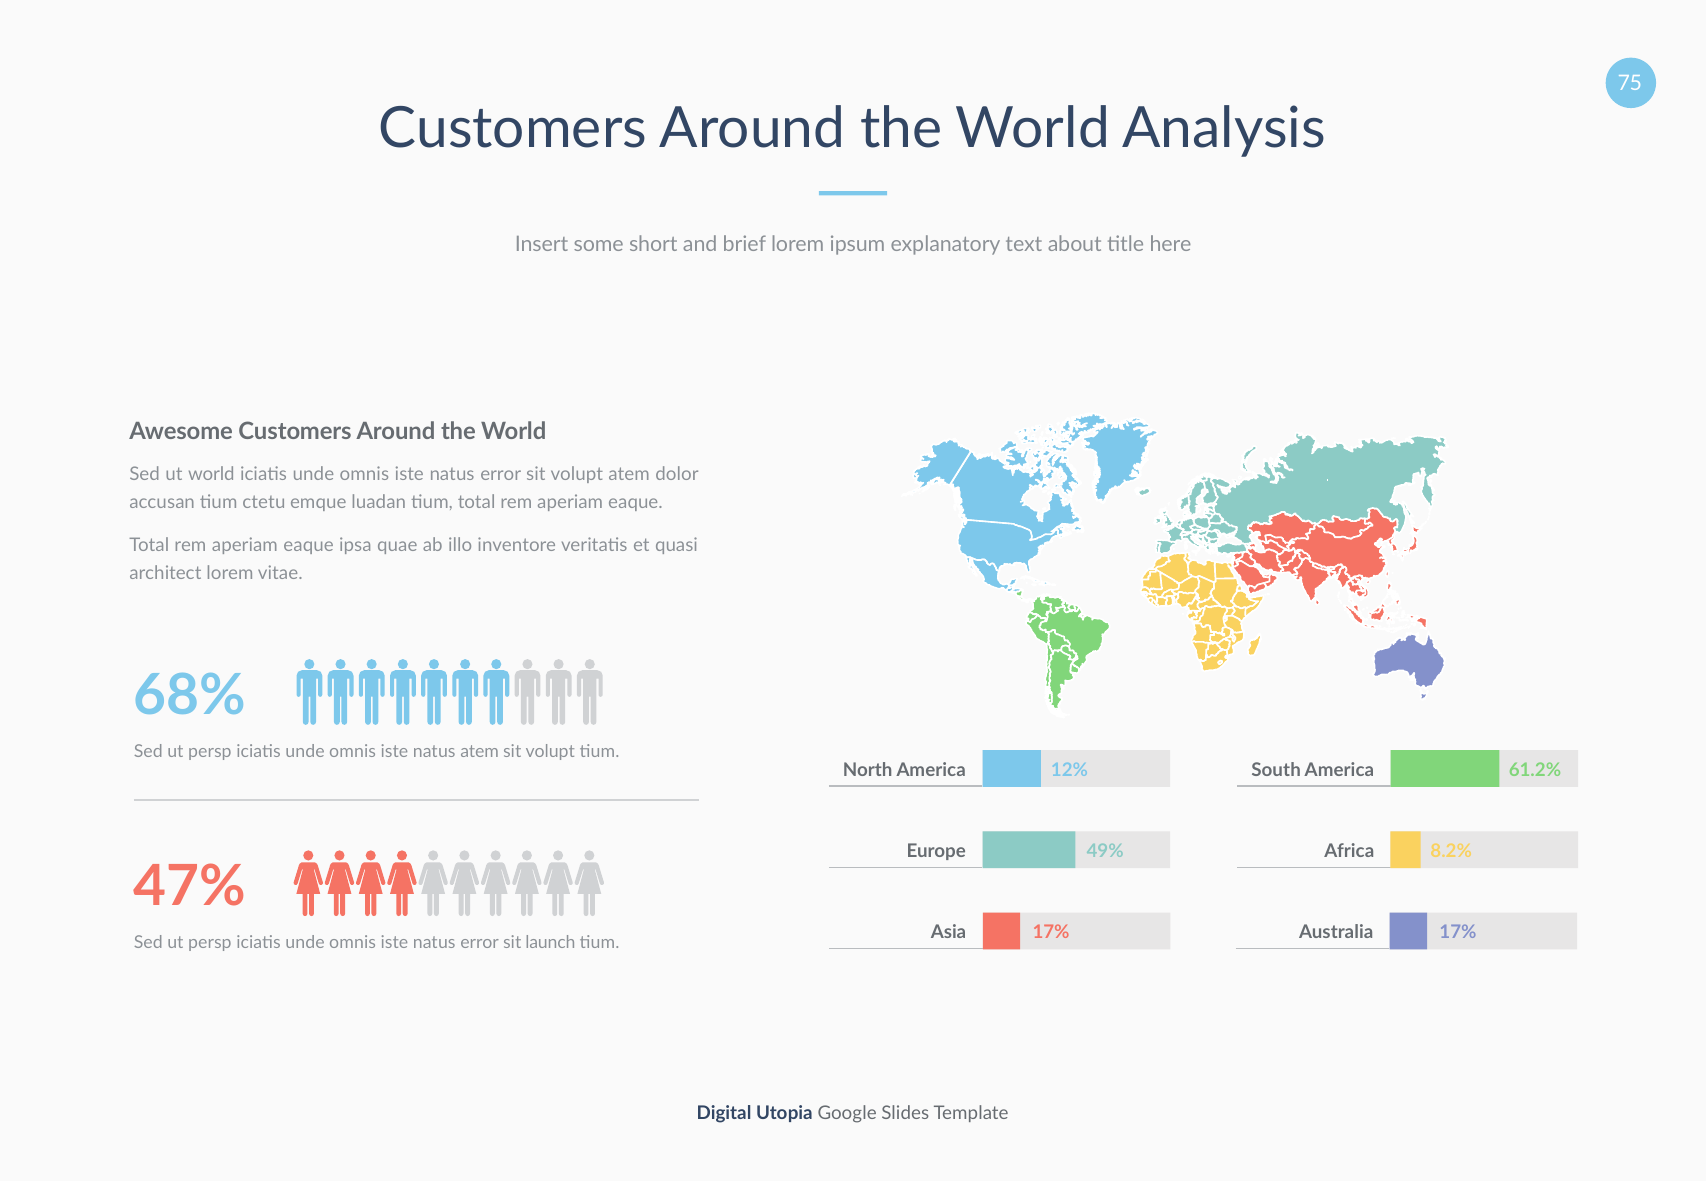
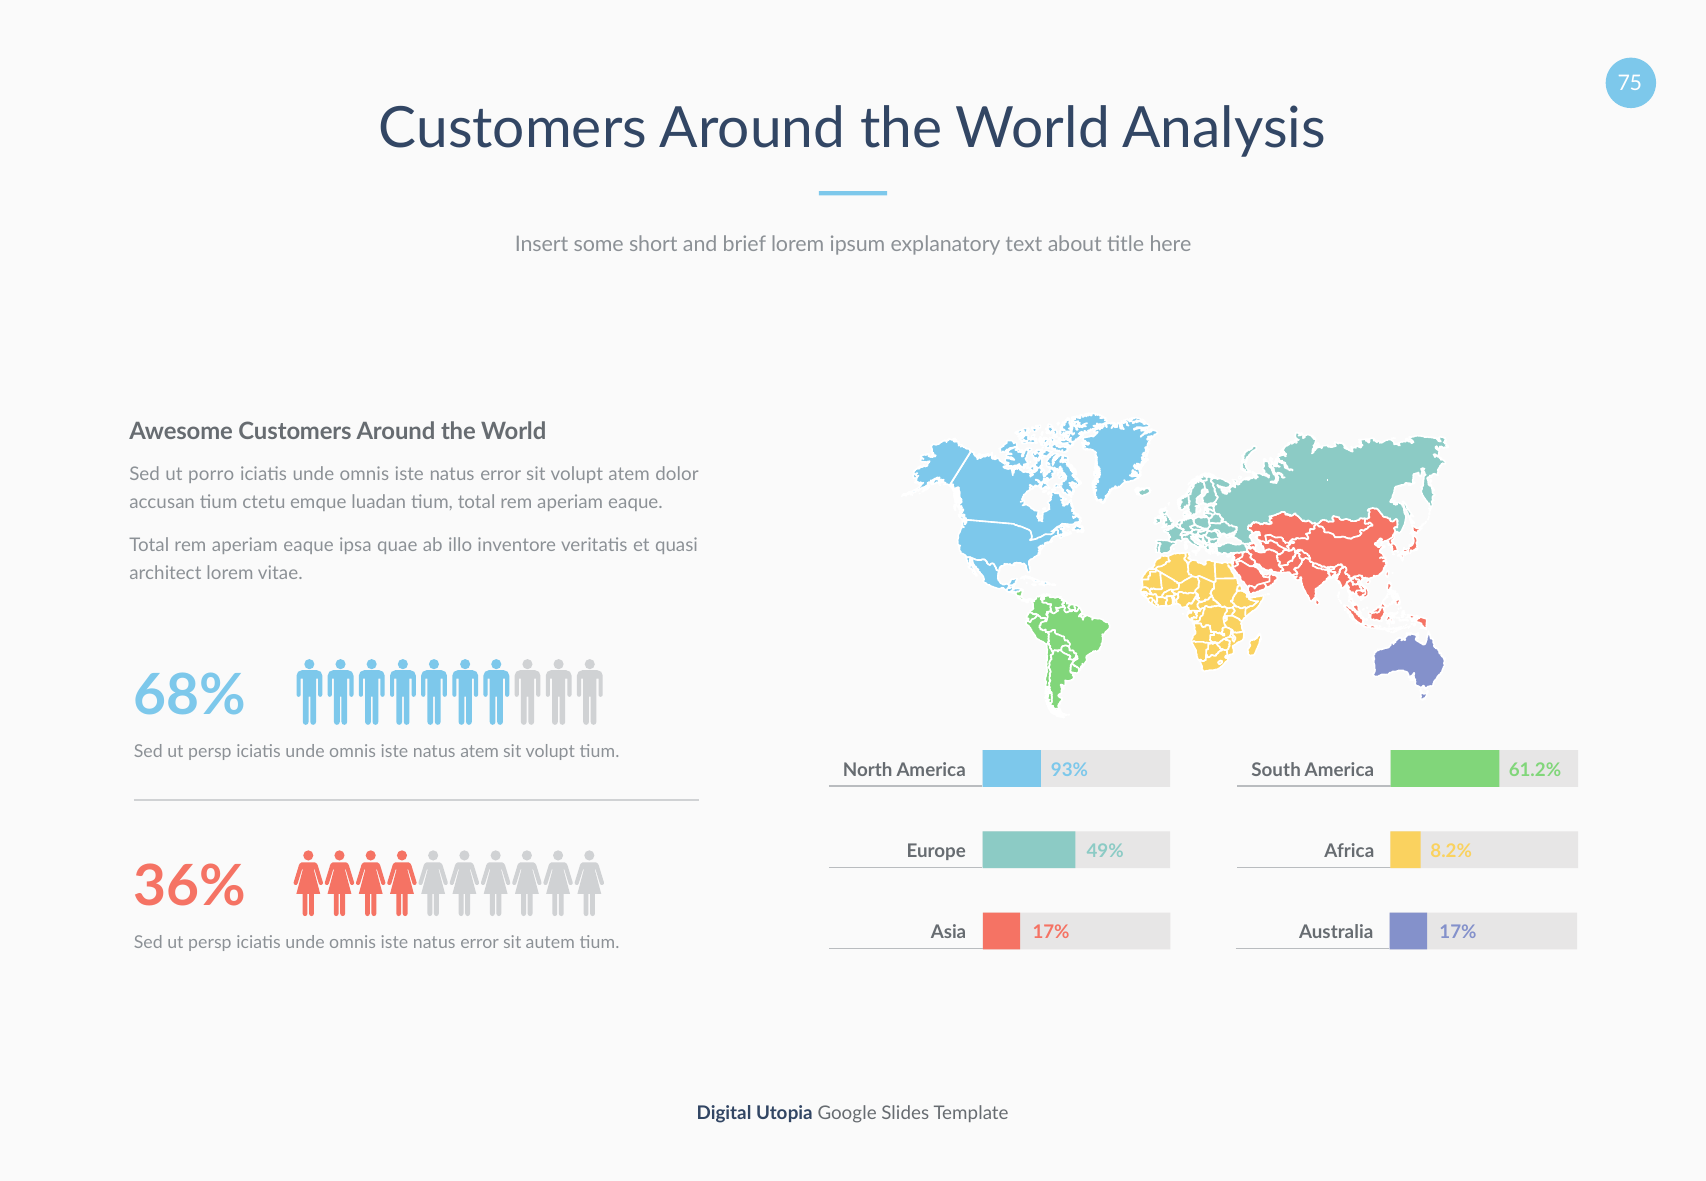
ut world: world -> porro
12%: 12% -> 93%
47%: 47% -> 36%
launch: launch -> autem
